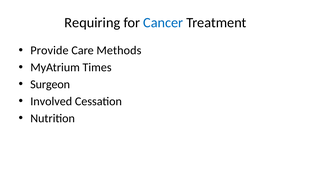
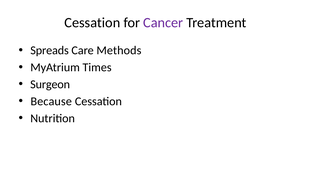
Requiring at (92, 23): Requiring -> Cessation
Cancer colour: blue -> purple
Provide: Provide -> Spreads
Involved: Involved -> Because
